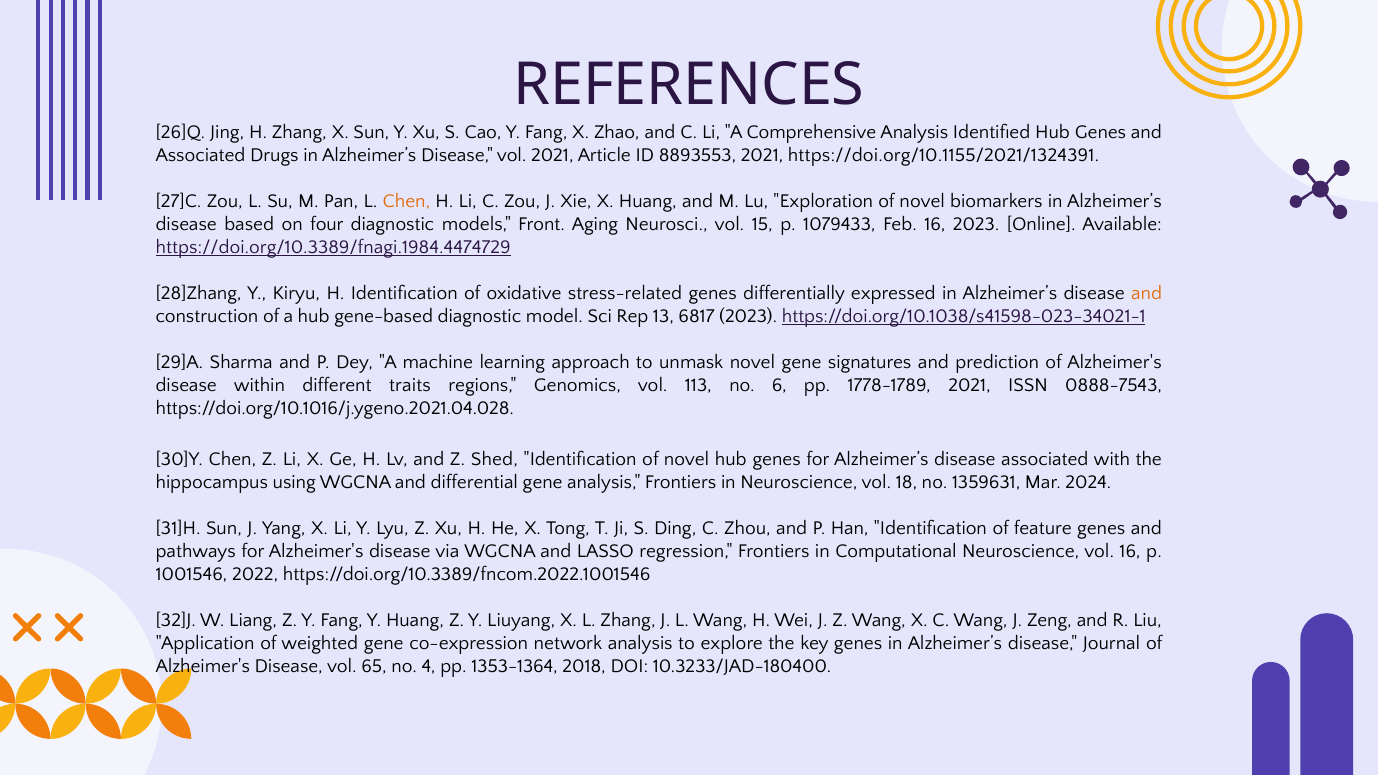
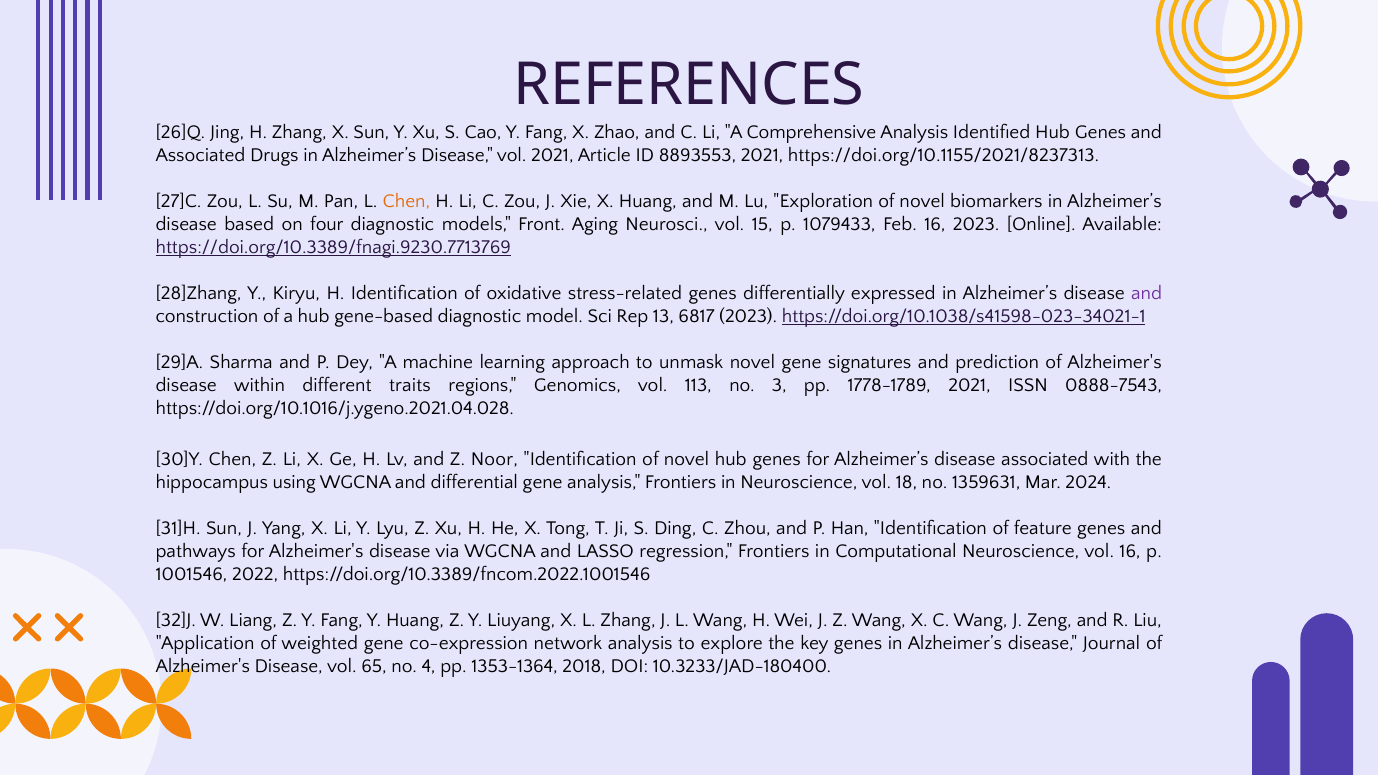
https://doi.org/10.1155/2021/1324391: https://doi.org/10.1155/2021/1324391 -> https://doi.org/10.1155/2021/8237313
https://doi.org/10.3389/fnagi.1984.4474729: https://doi.org/10.3389/fnagi.1984.4474729 -> https://doi.org/10.3389/fnagi.9230.7713769
and at (1147, 293) colour: orange -> purple
6: 6 -> 3
Shed: Shed -> Noor
